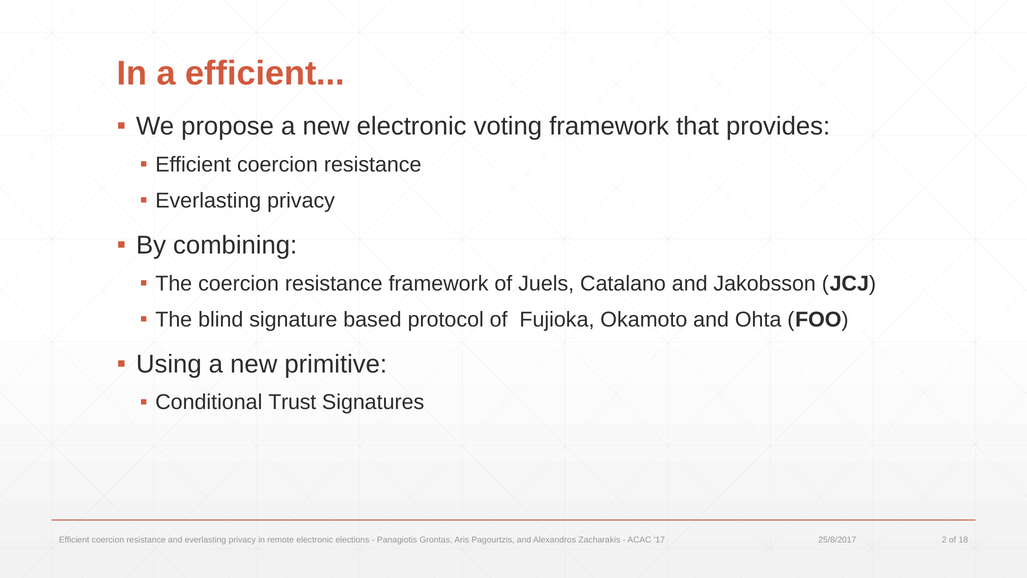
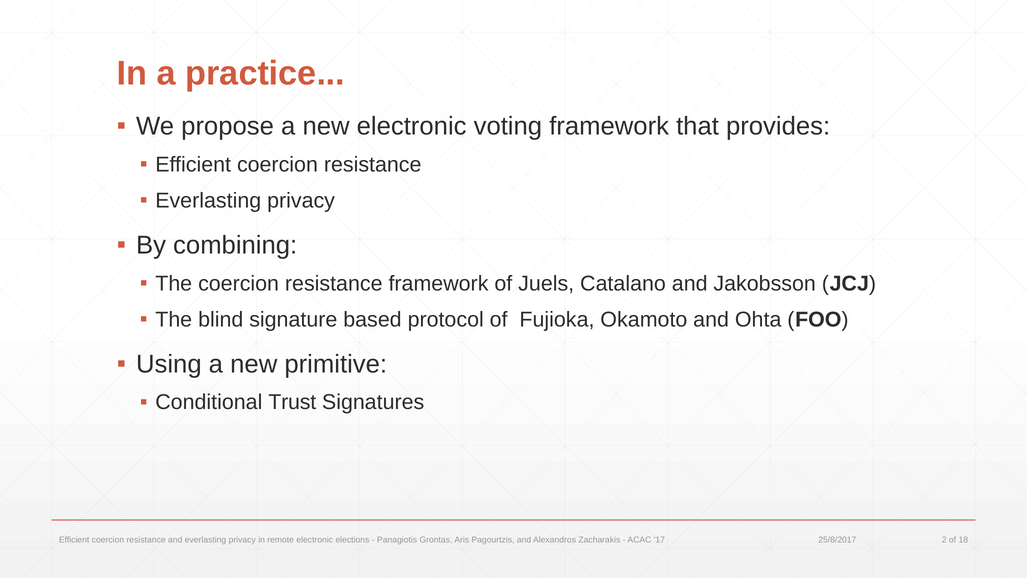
a efficient: efficient -> practice
